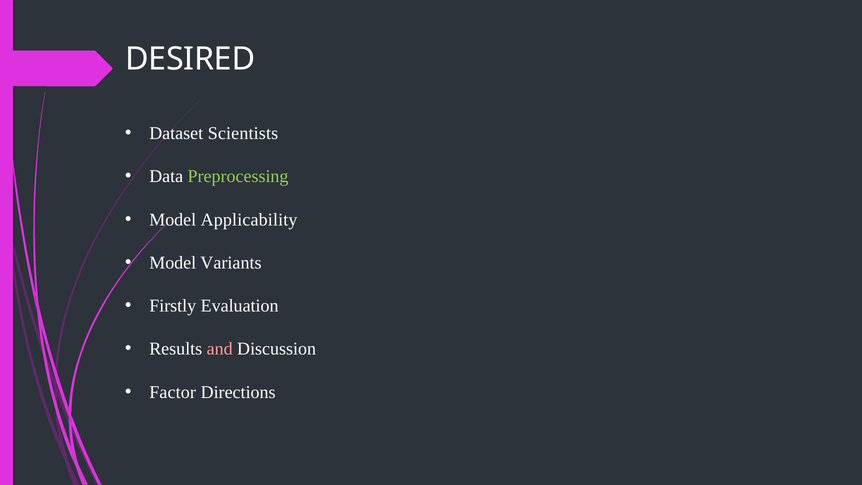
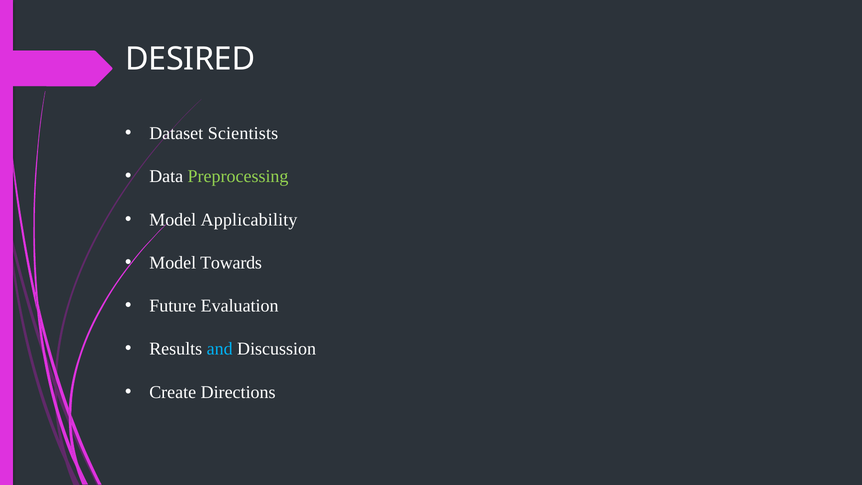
Variants: Variants -> Towards
Firstly: Firstly -> Future
and colour: pink -> light blue
Factor: Factor -> Create
